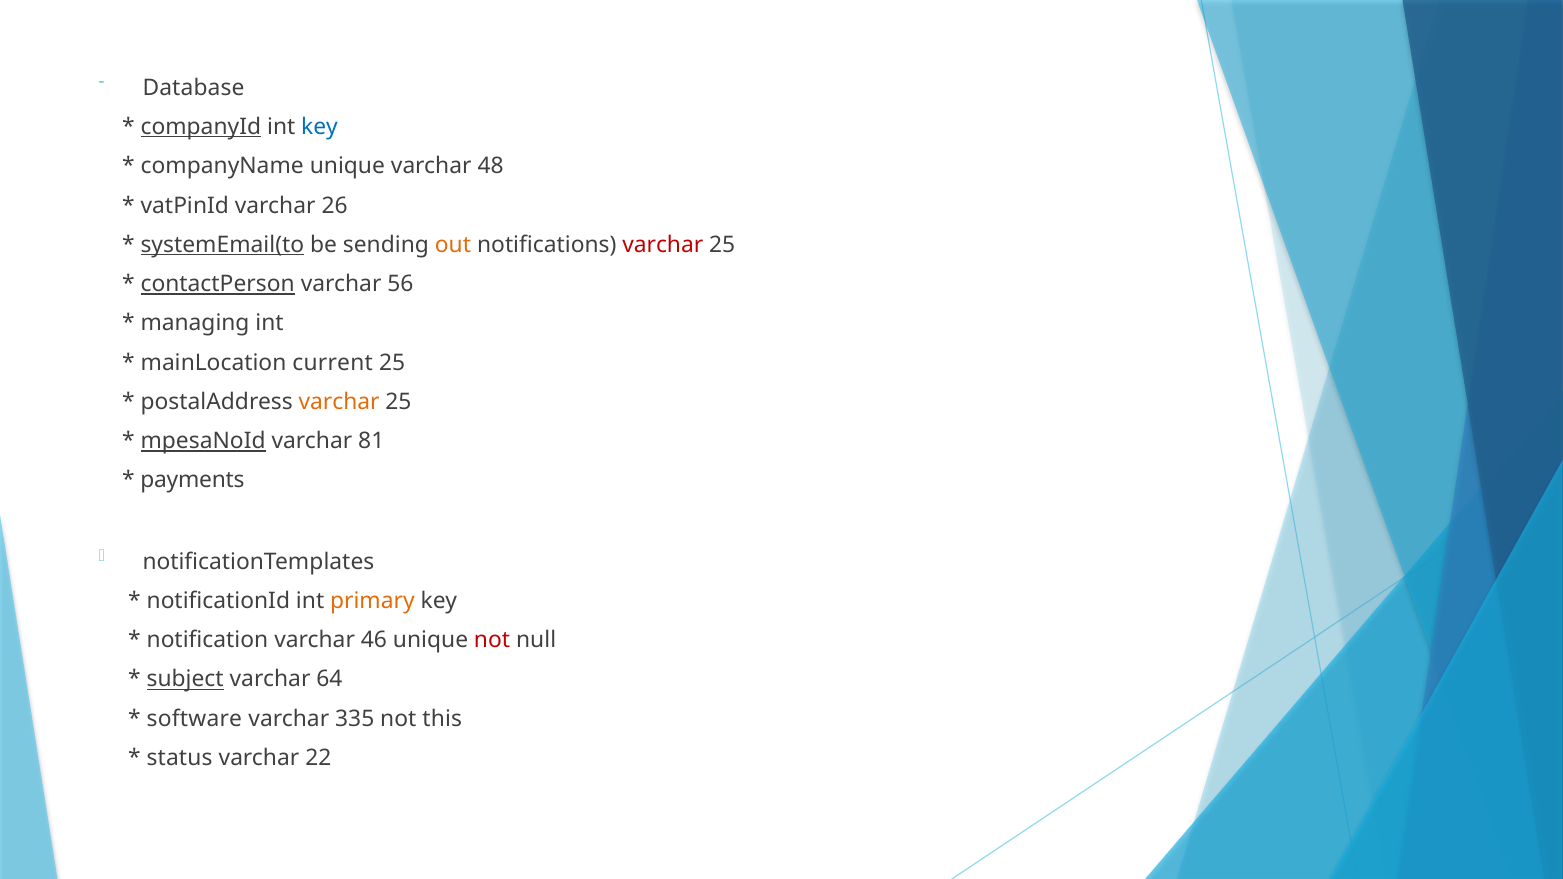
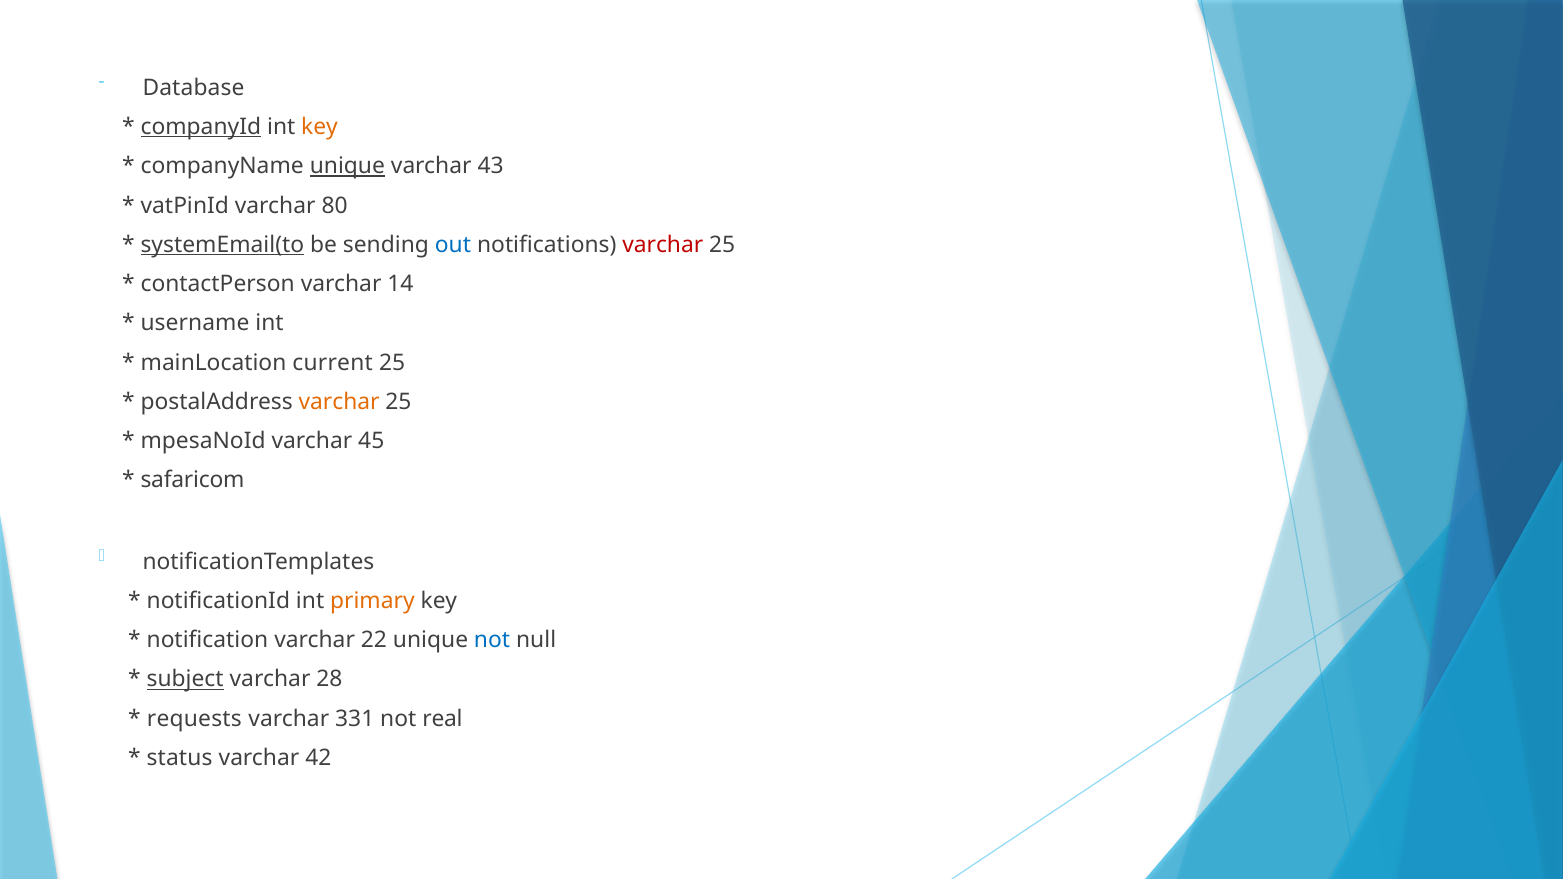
key at (319, 127) colour: blue -> orange
unique at (347, 166) underline: none -> present
48: 48 -> 43
26: 26 -> 80
out colour: orange -> blue
contactPerson underline: present -> none
56: 56 -> 14
managing: managing -> username
mpesaNoId underline: present -> none
81: 81 -> 45
payments: payments -> safaricom
46: 46 -> 22
not at (492, 640) colour: red -> blue
64: 64 -> 28
software: software -> requests
335: 335 -> 331
this: this -> real
22: 22 -> 42
